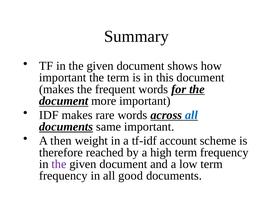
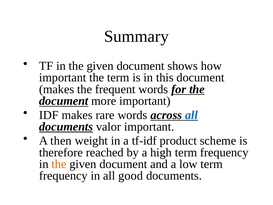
same: same -> valor
account: account -> product
the at (59, 164) colour: purple -> orange
